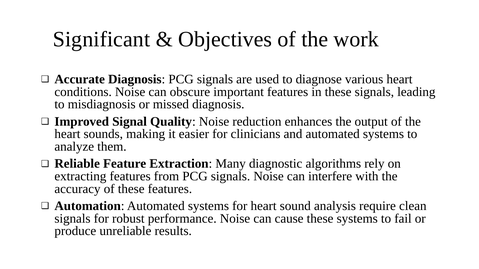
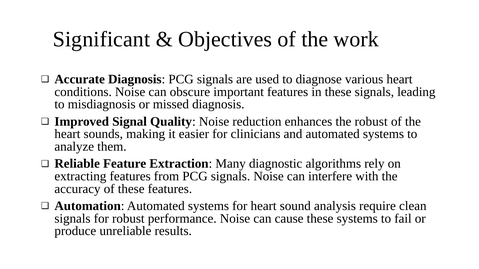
the output: output -> robust
